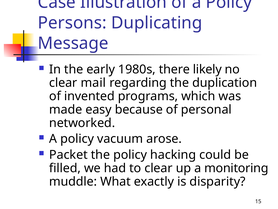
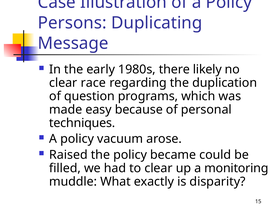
mail: mail -> race
invented: invented -> question
networked: networked -> techniques
Packet: Packet -> Raised
hacking: hacking -> became
